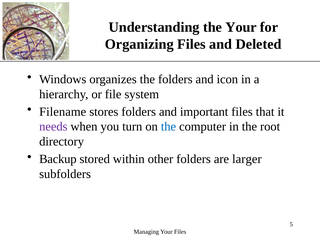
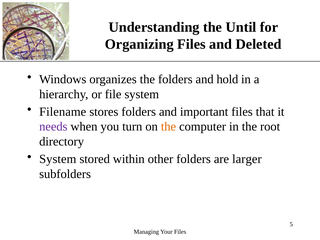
the Your: Your -> Until
icon: icon -> hold
the at (168, 127) colour: blue -> orange
Backup at (58, 159): Backup -> System
